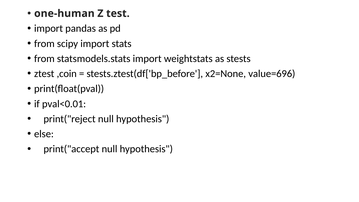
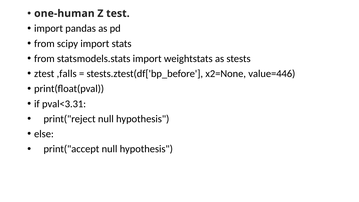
,coin: ,coin -> ,falls
value=696: value=696 -> value=446
pval<0.01: pval<0.01 -> pval<3.31
